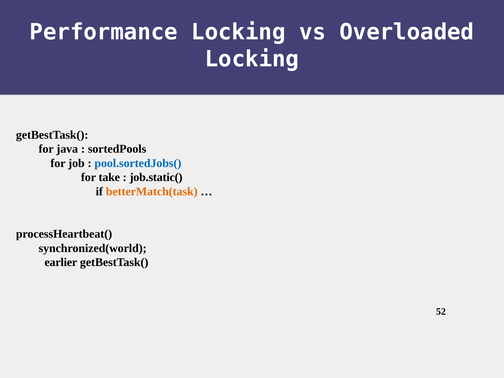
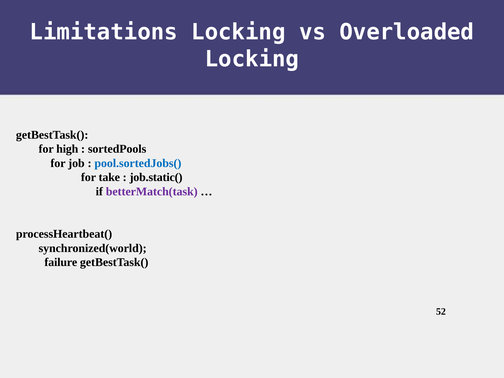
Performance: Performance -> Limitations
java: java -> high
betterMatch(task colour: orange -> purple
earlier: earlier -> failure
